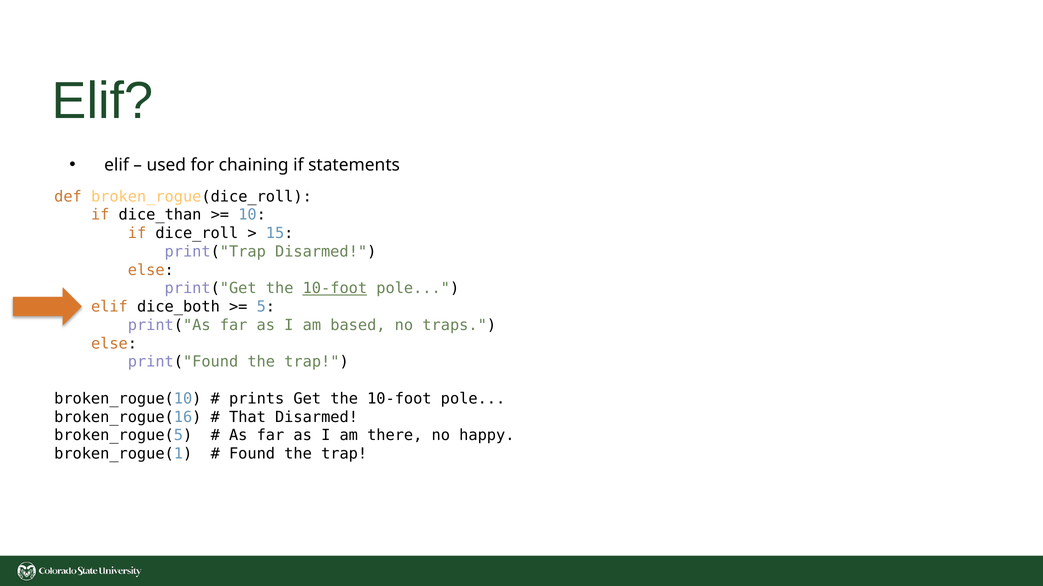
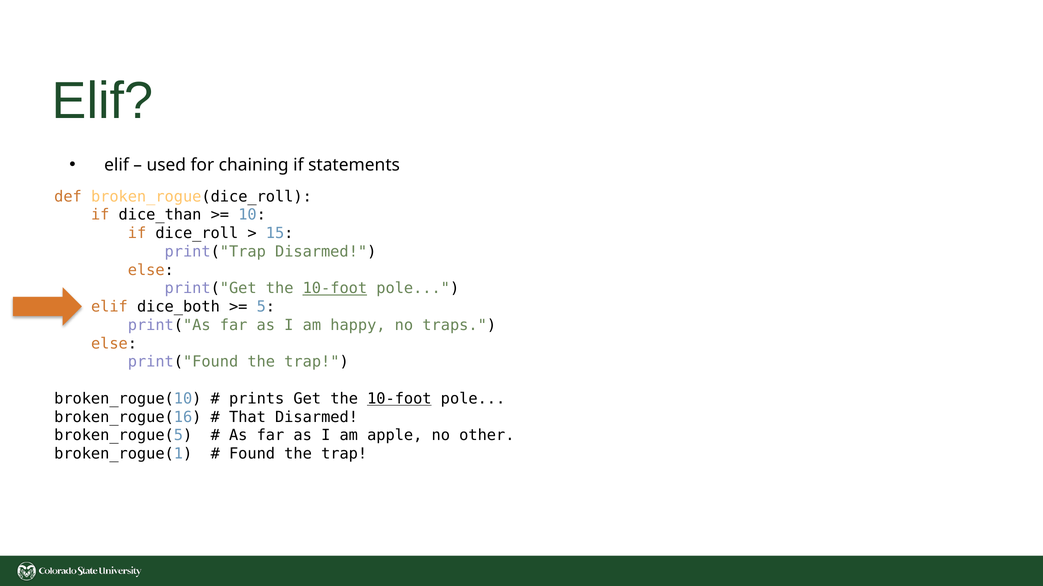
based: based -> happy
10-foot at (399, 399) underline: none -> present
there: there -> apple
happy: happy -> other
